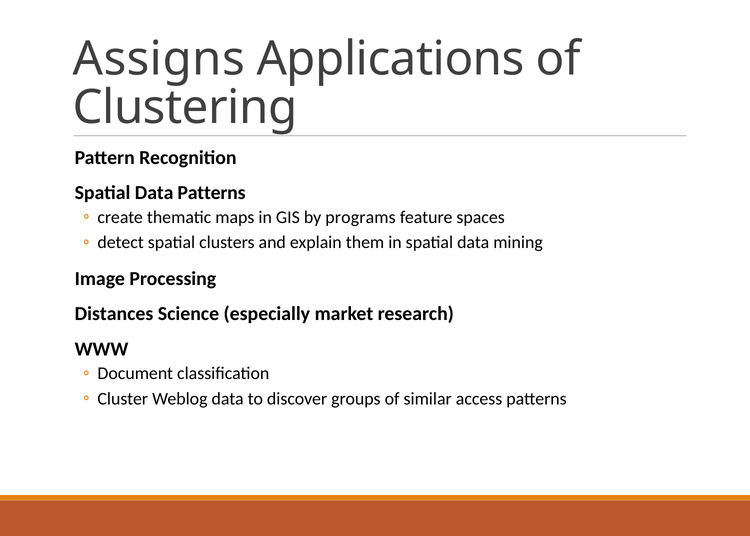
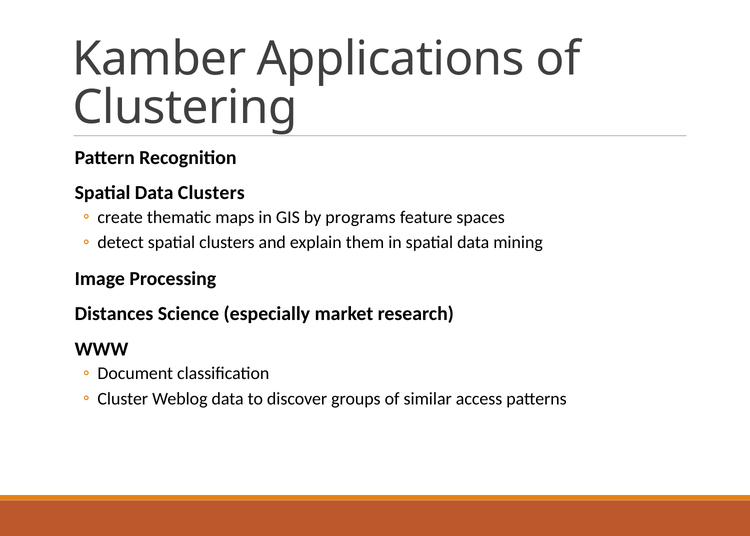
Assigns: Assigns -> Kamber
Data Patterns: Patterns -> Clusters
